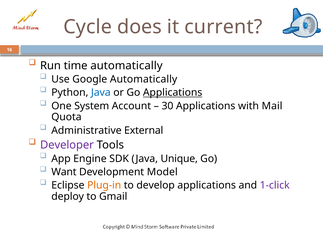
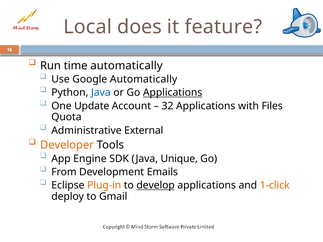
Cycle: Cycle -> Local
current: current -> feature
System: System -> Update
30: 30 -> 32
Mail: Mail -> Files
Developer colour: purple -> orange
Want: Want -> From
Model: Model -> Emails
develop underline: none -> present
1-click colour: purple -> orange
